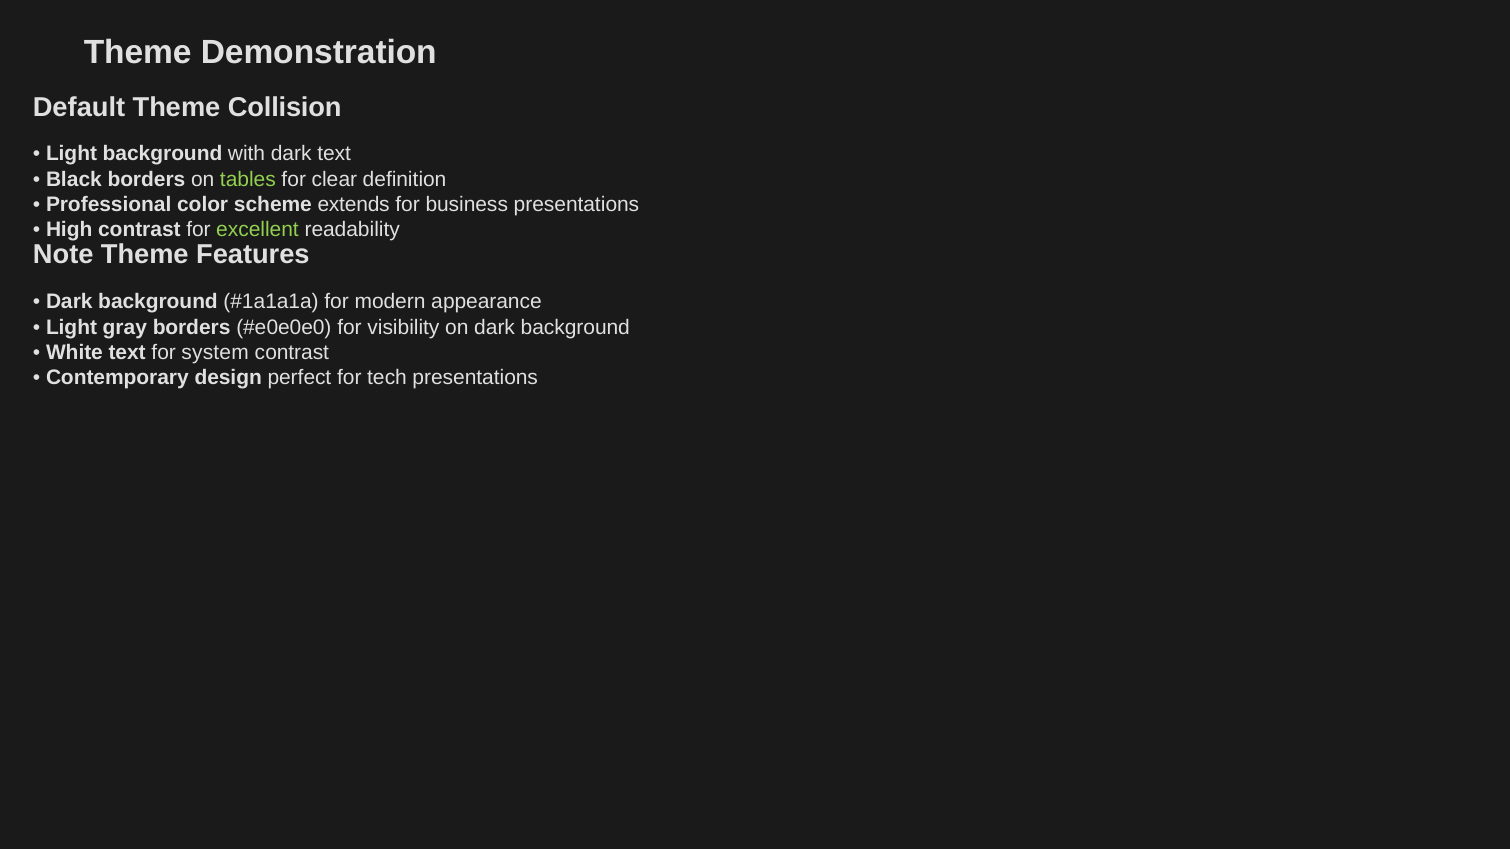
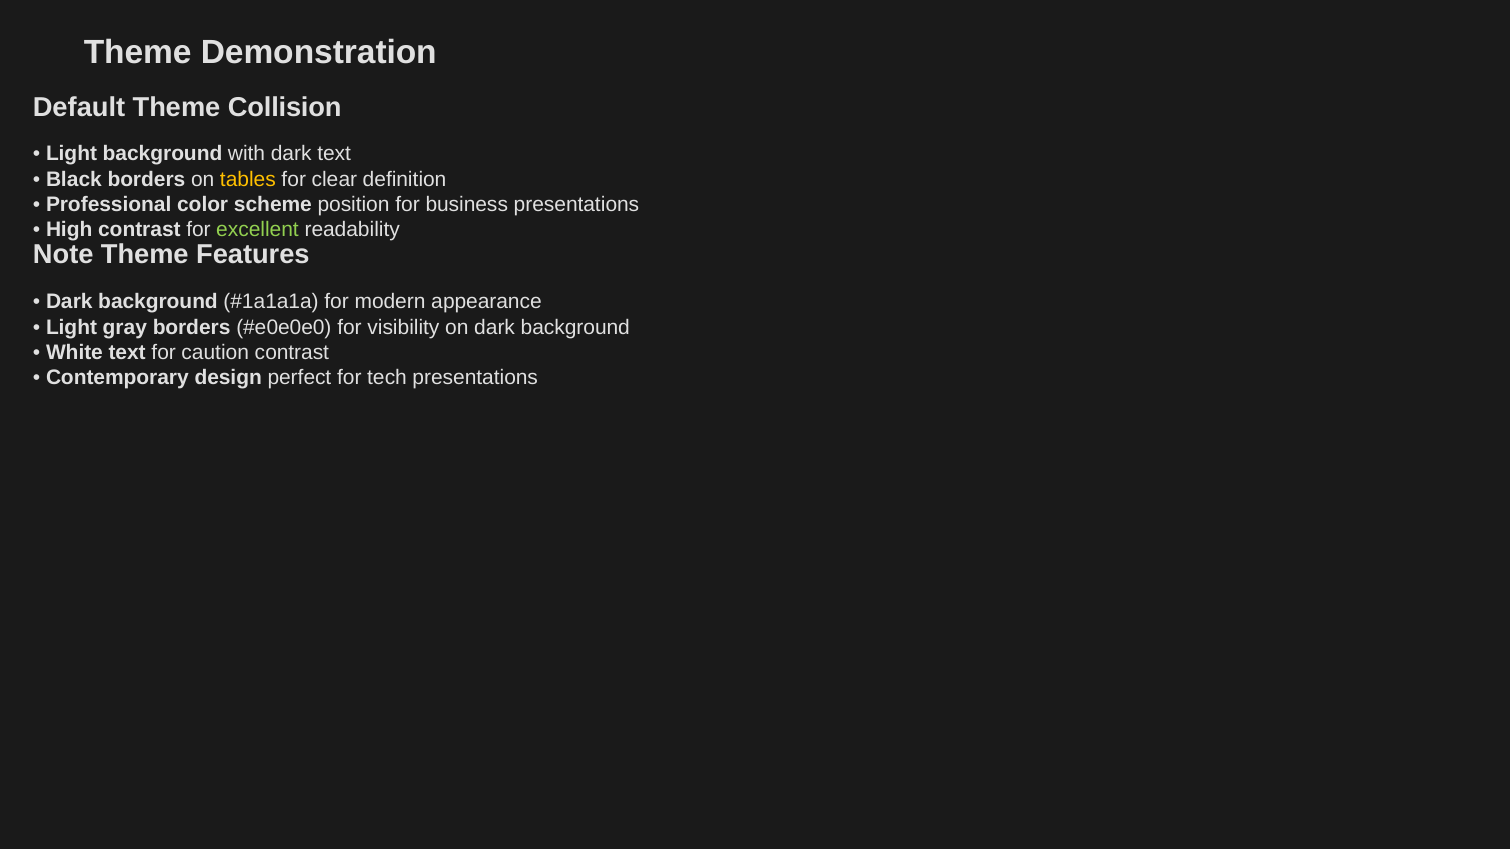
tables colour: light green -> yellow
extends: extends -> position
system: system -> caution
